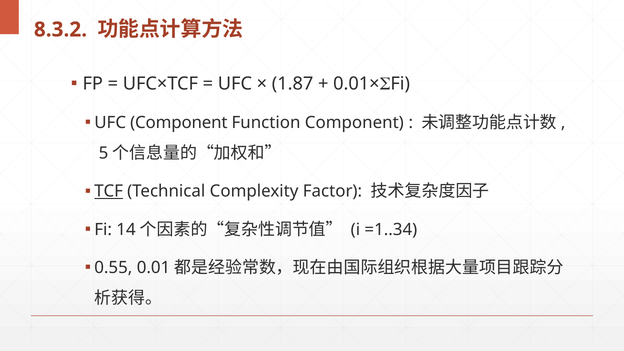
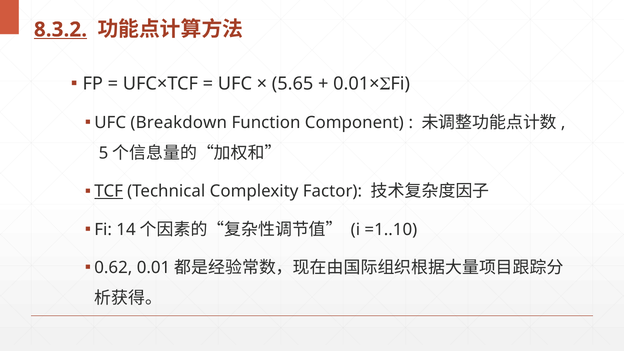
8.3.2 underline: none -> present
1.87: 1.87 -> 5.65
UFC Component: Component -> Breakdown
=1..34: =1..34 -> =1..10
0.55: 0.55 -> 0.62
